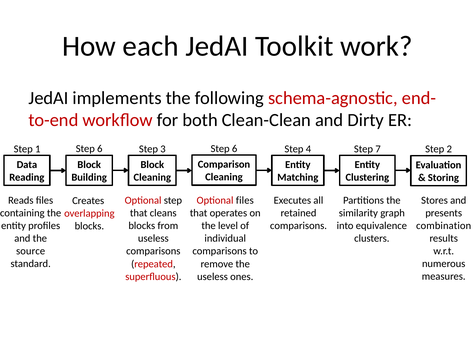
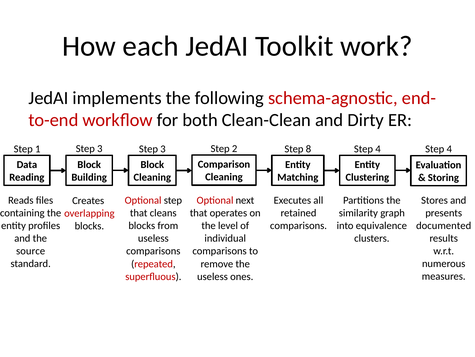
6 at (100, 148): 6 -> 3
3 Step 6: 6 -> 2
7 at (378, 149): 7 -> 4
1 Step 2: 2 -> 4
4: 4 -> 8
Optional files: files -> next
combination: combination -> documented
